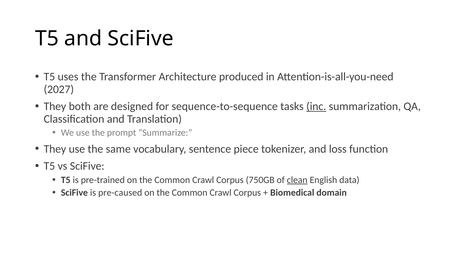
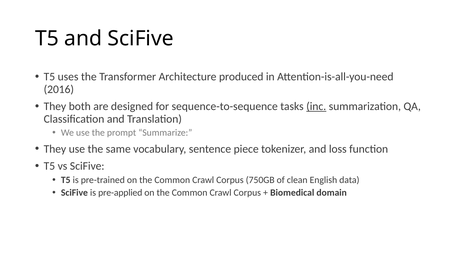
2027: 2027 -> 2016
clean underline: present -> none
pre-caused: pre-caused -> pre-applied
